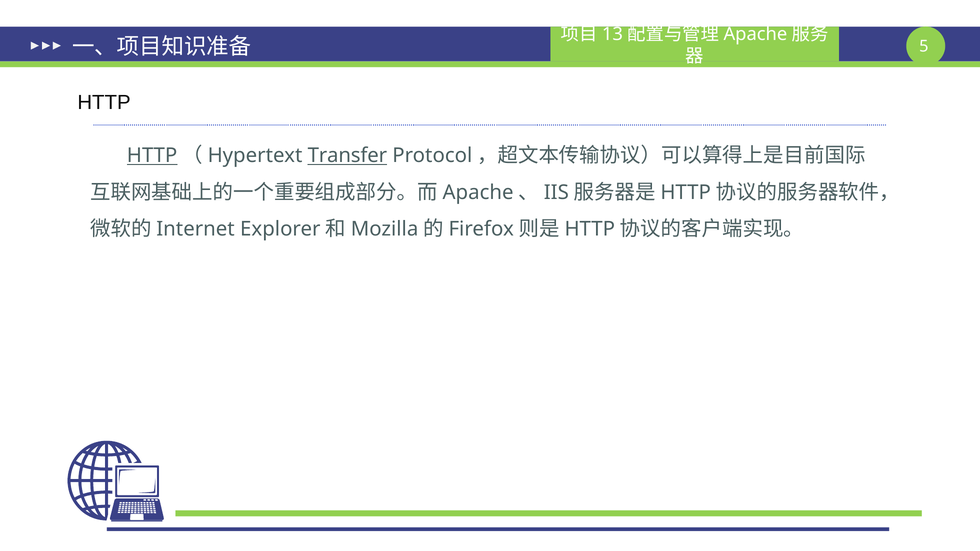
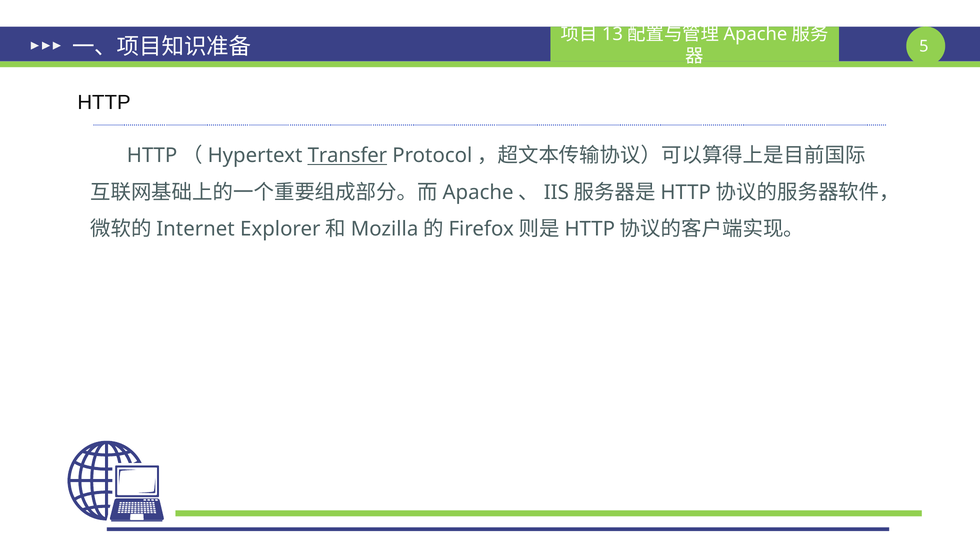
HTTP at (152, 156) underline: present -> none
